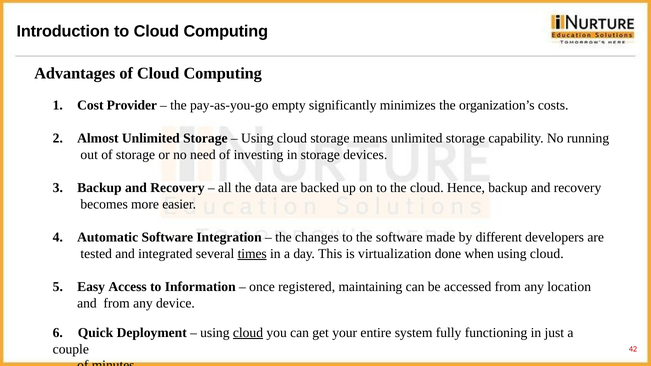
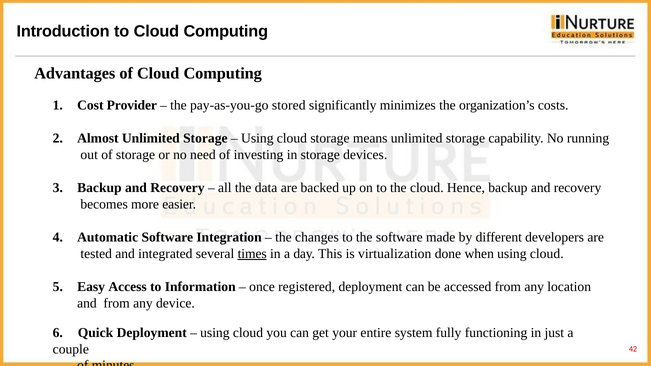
empty: empty -> stored
registered maintaining: maintaining -> deployment
cloud at (248, 333) underline: present -> none
